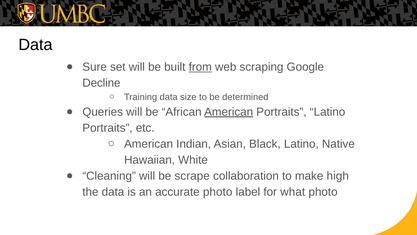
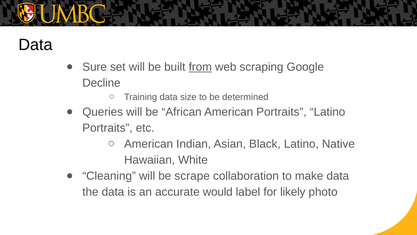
American at (229, 112) underline: present -> none
make high: high -> data
accurate photo: photo -> would
what: what -> likely
